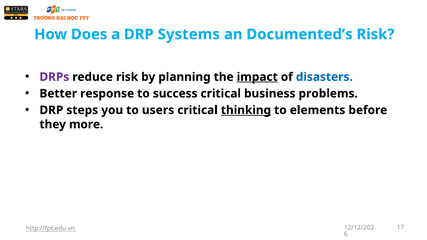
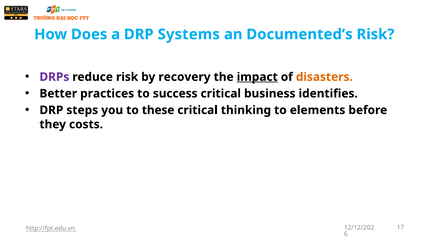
planning: planning -> recovery
disasters colour: blue -> orange
response: response -> practices
problems: problems -> identifies
users: users -> these
thinking underline: present -> none
more: more -> costs
